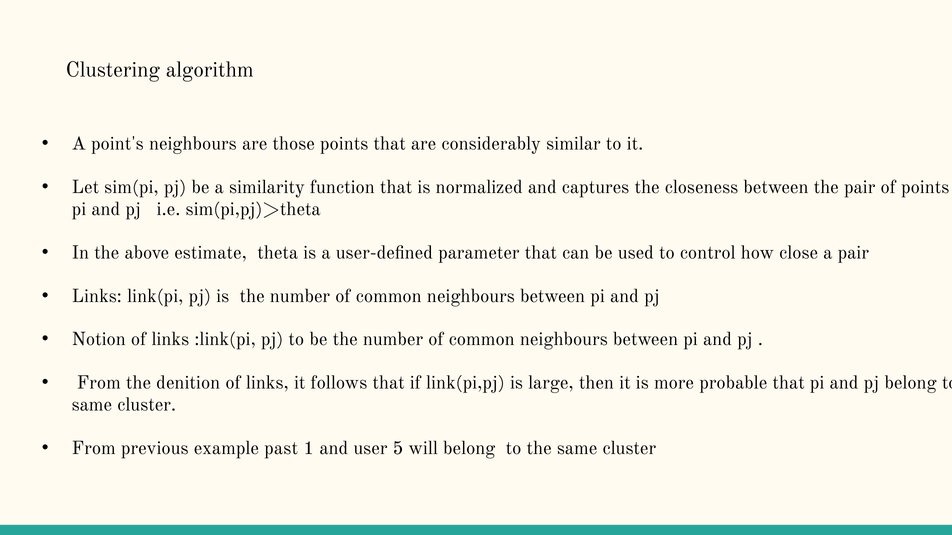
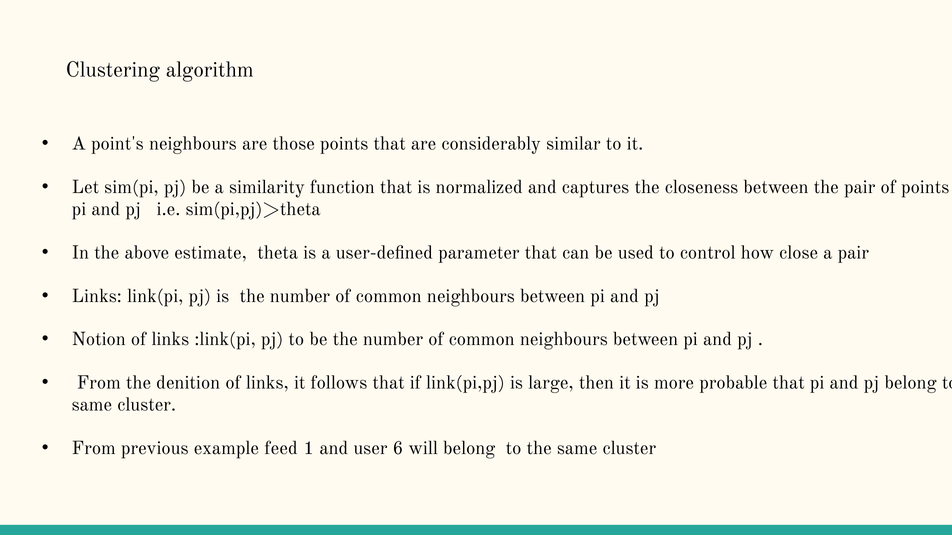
past: past -> feed
5: 5 -> 6
